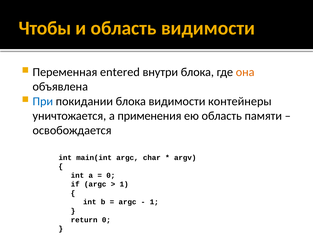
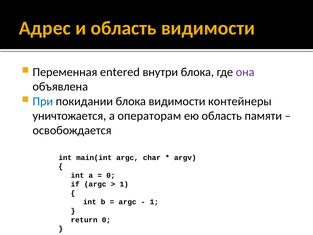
Чтобы: Чтобы -> Адрес
она colour: orange -> purple
применения: применения -> операторам
